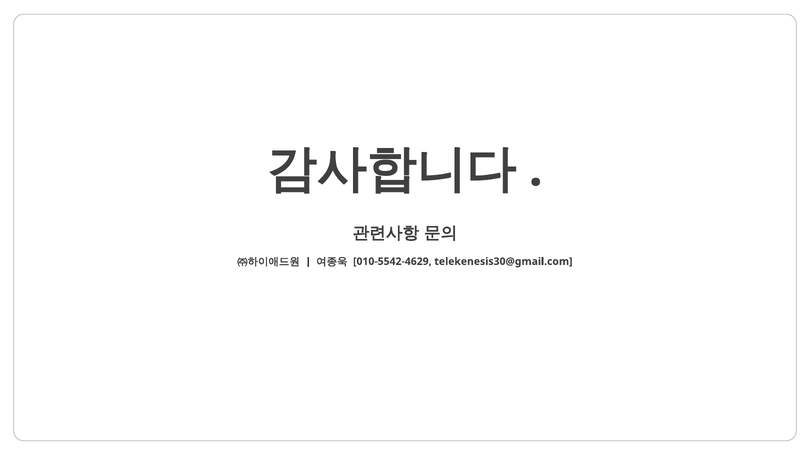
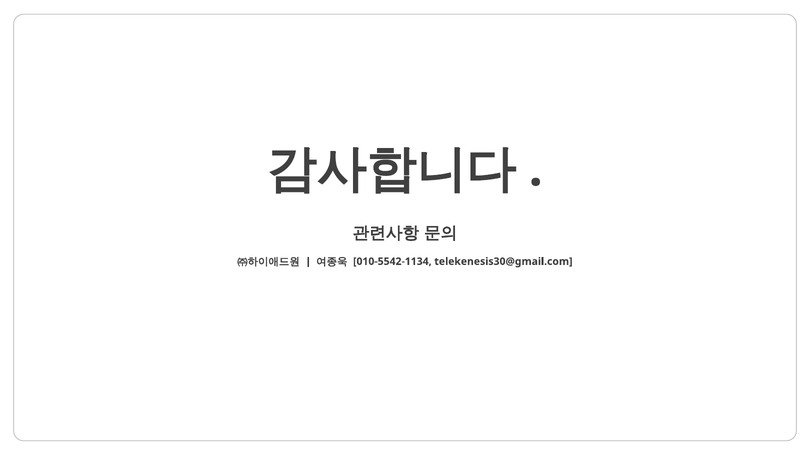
010-5542-4629: 010-5542-4629 -> 010-5542-1134
